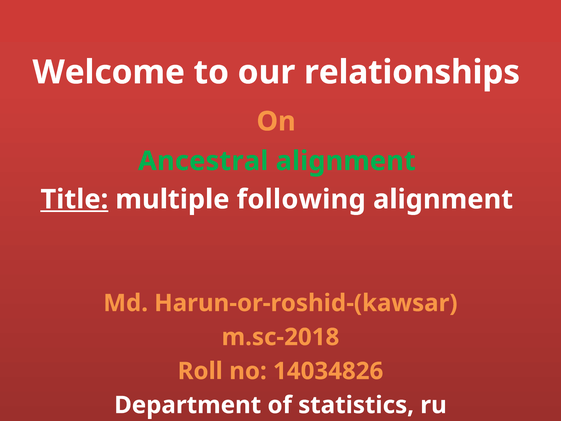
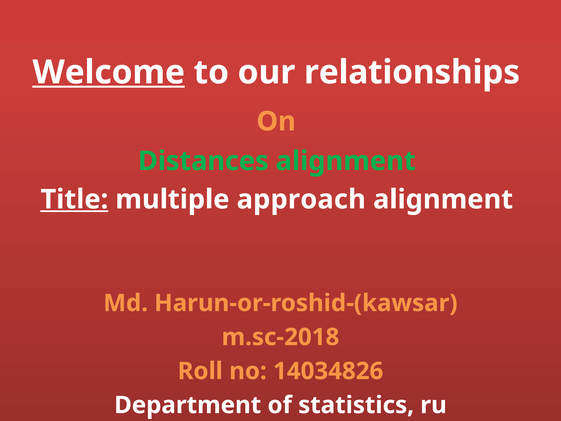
Welcome underline: none -> present
Ancestral: Ancestral -> Distances
following: following -> approach
